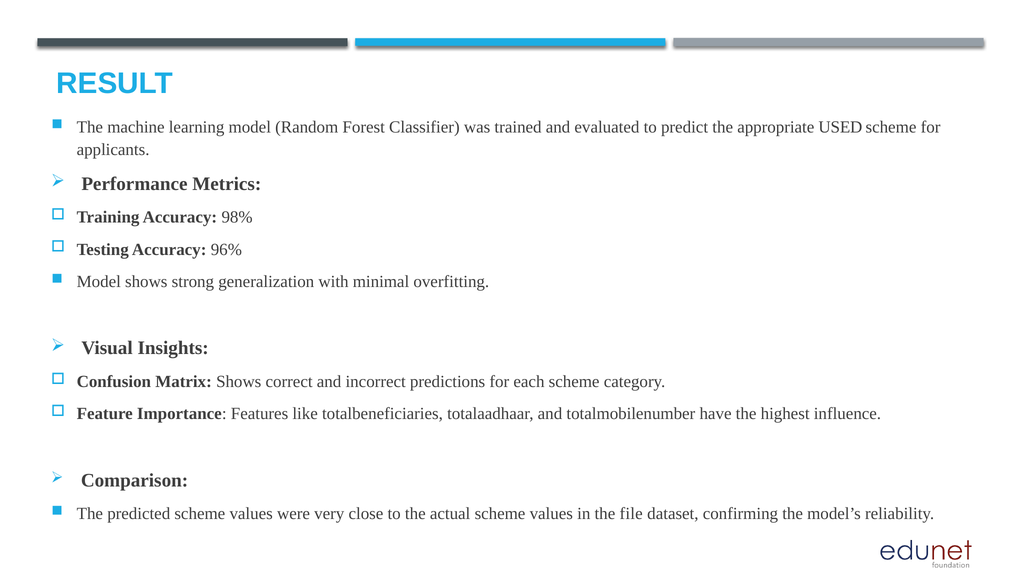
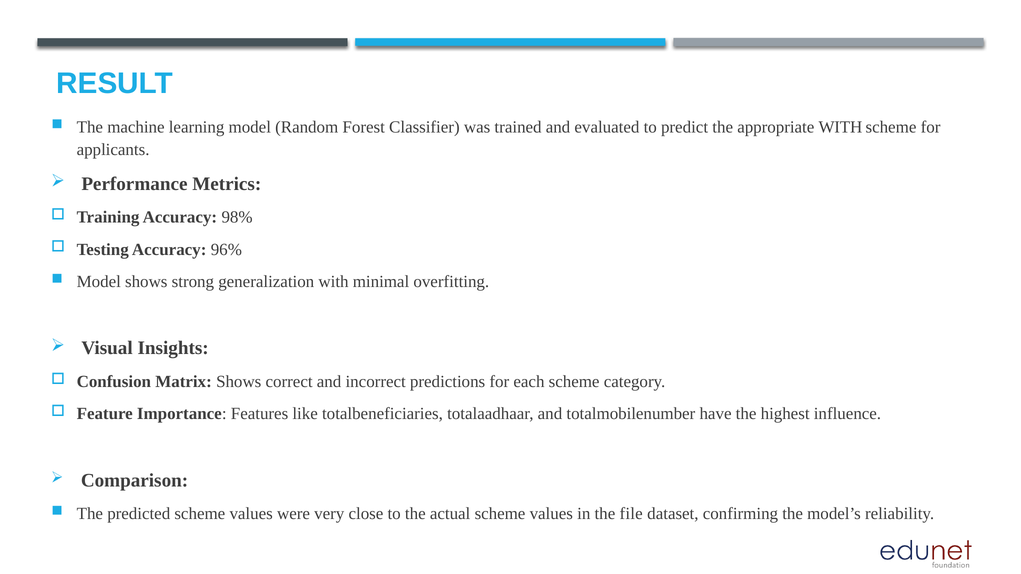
appropriate USED: USED -> WITH
